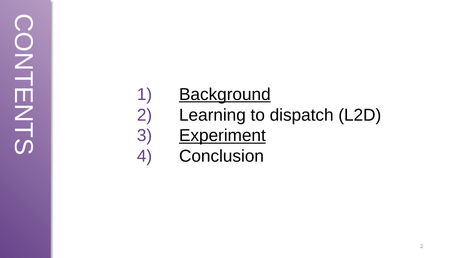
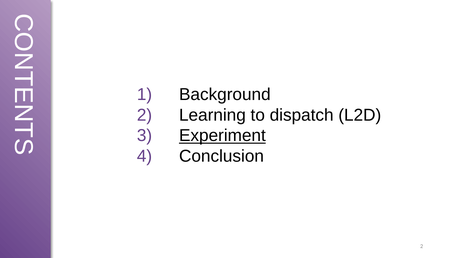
Background underline: present -> none
